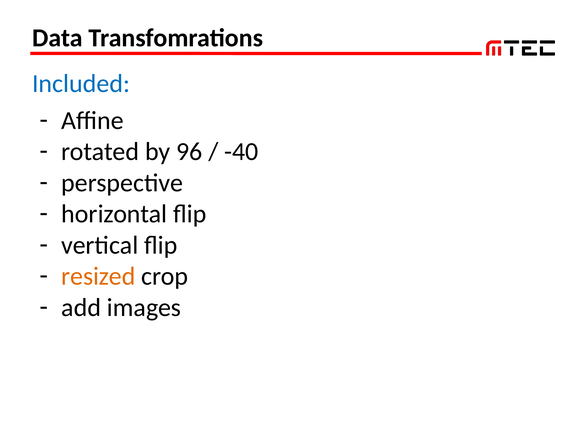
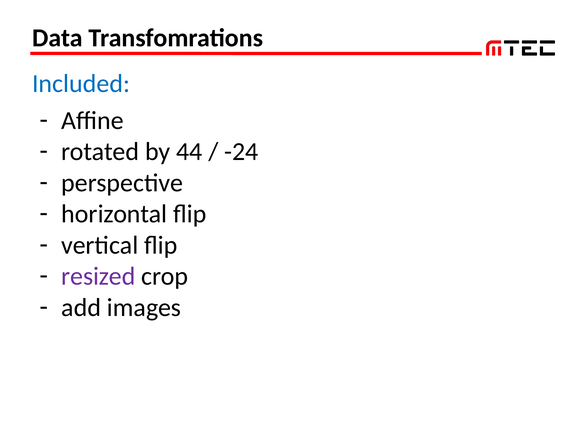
96: 96 -> 44
-40: -40 -> -24
resized colour: orange -> purple
